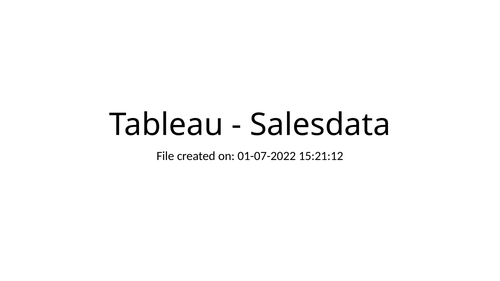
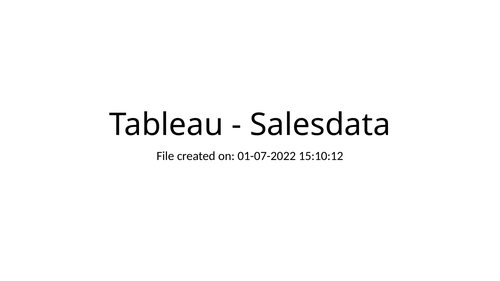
15:21:12: 15:21:12 -> 15:10:12
